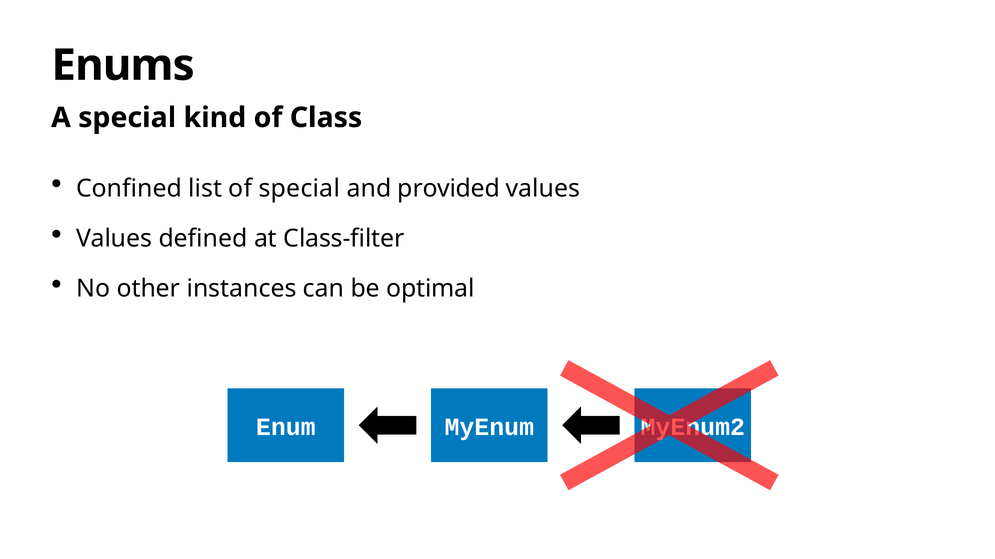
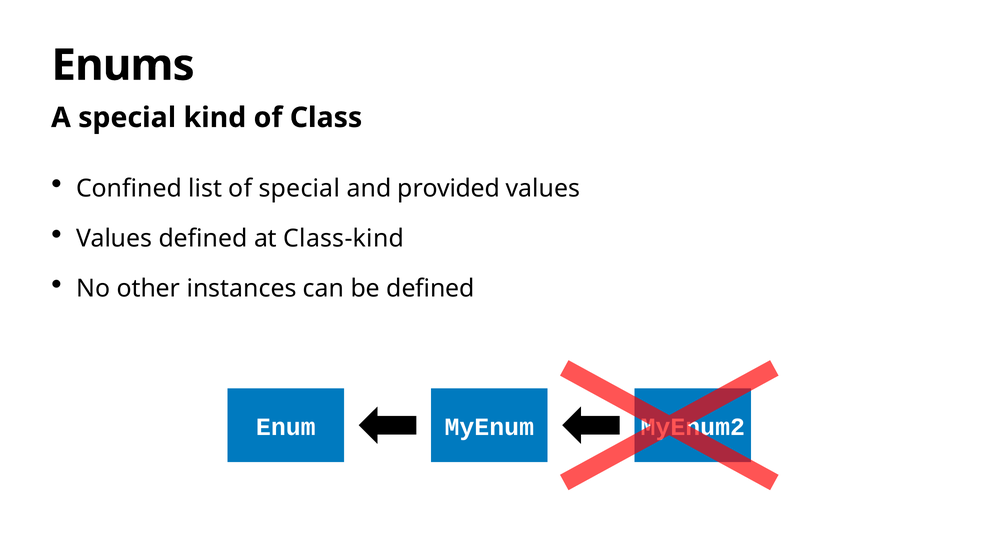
Class-filter: Class-filter -> Class-kind
be optimal: optimal -> defined
